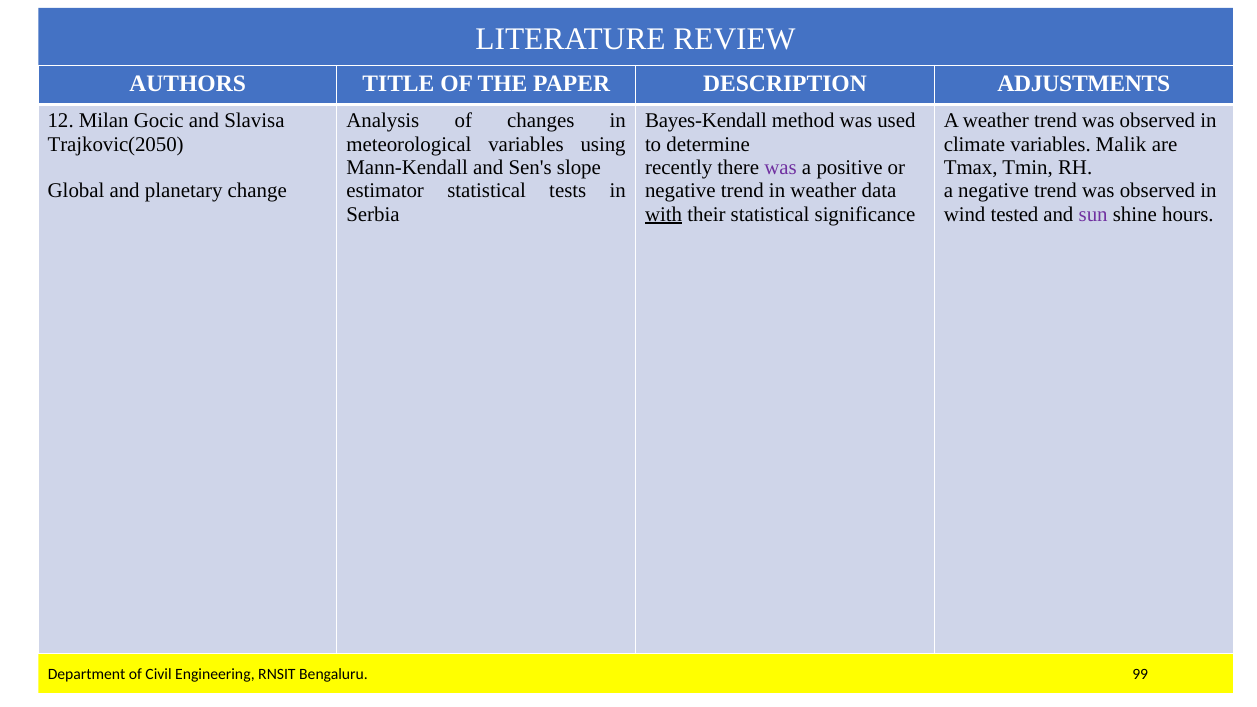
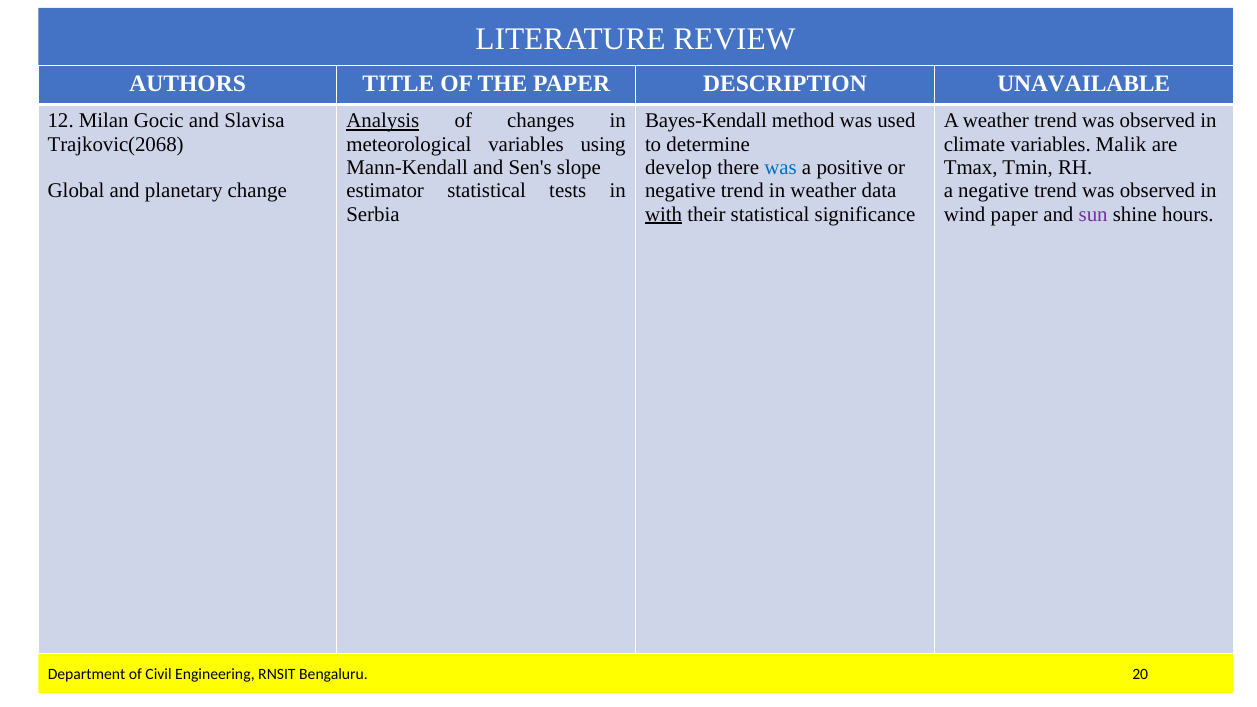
ADJUSTMENTS: ADJUSTMENTS -> UNAVAILABLE
Analysis underline: none -> present
Trajkovic(2050: Trajkovic(2050 -> Trajkovic(2068
recently: recently -> develop
was at (781, 168) colour: purple -> blue
wind tested: tested -> paper
99: 99 -> 20
